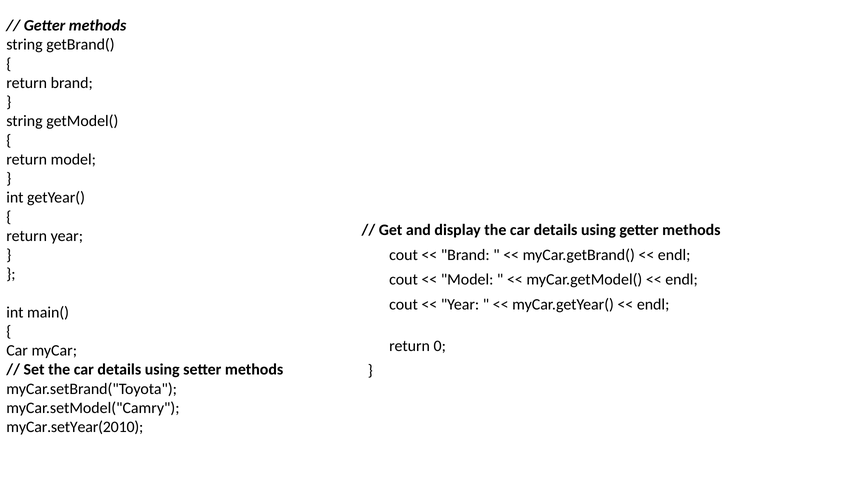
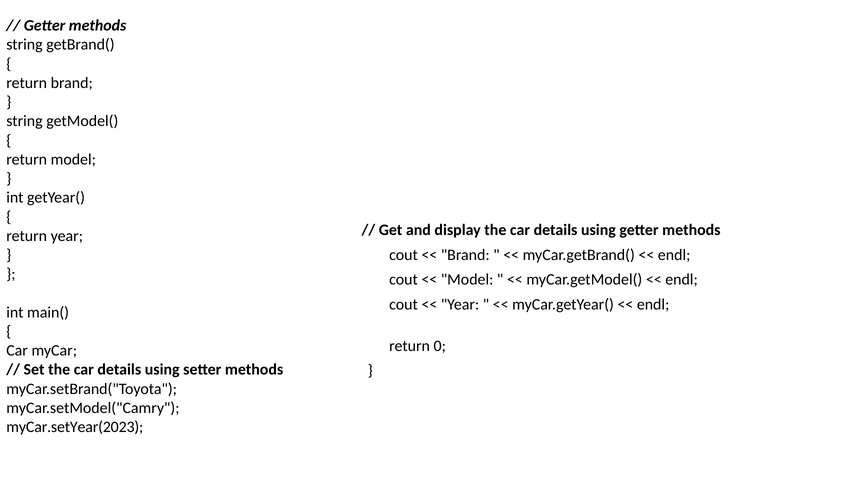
myCar.setYear(2010: myCar.setYear(2010 -> myCar.setYear(2023
